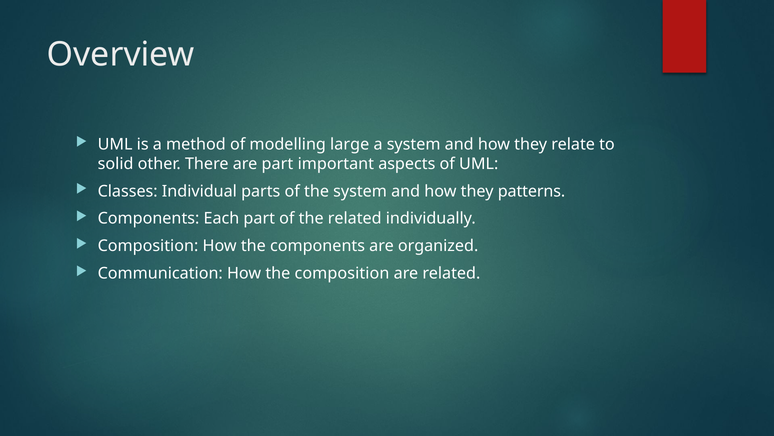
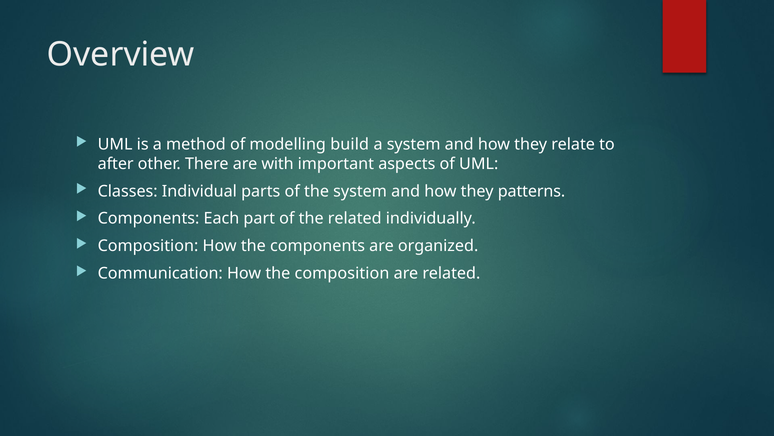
large: large -> build
solid: solid -> after
are part: part -> with
